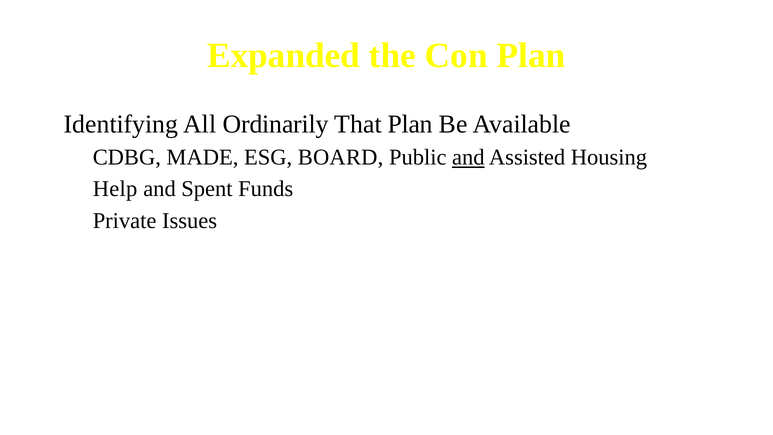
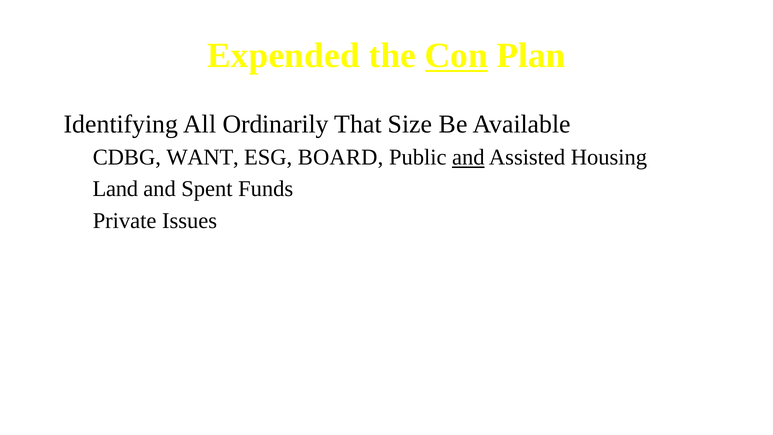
Expanded: Expanded -> Expended
Con underline: none -> present
That Plan: Plan -> Size
MADE: MADE -> WANT
Help: Help -> Land
